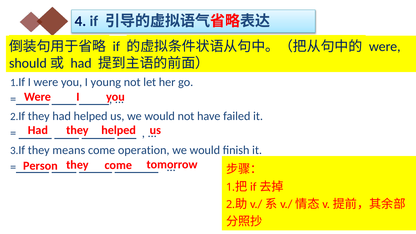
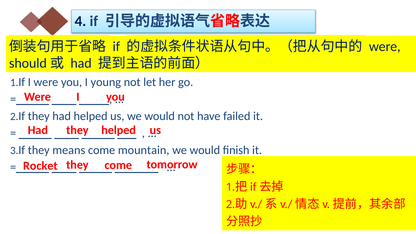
operation: operation -> mountain
Person: Person -> Rocket
